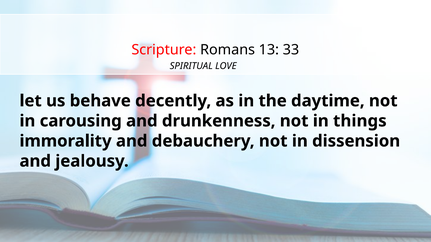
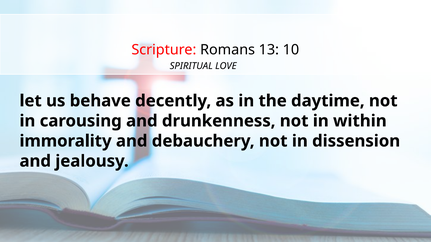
33: 33 -> 10
things: things -> within
